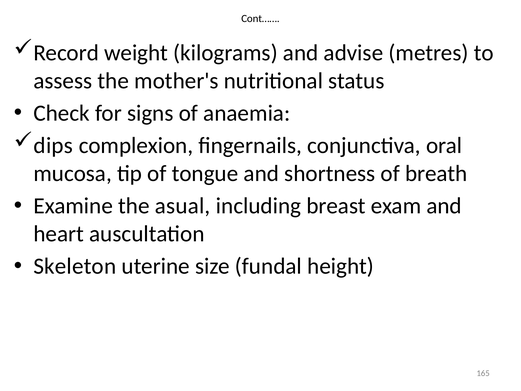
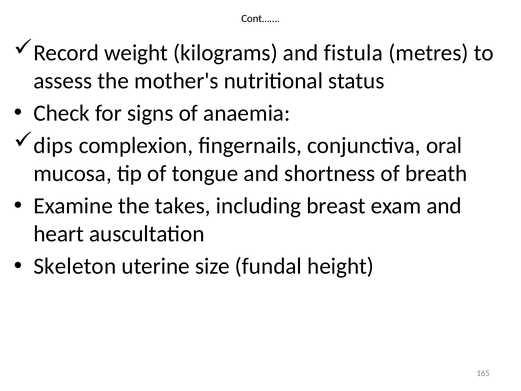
advise: advise -> fistula
asual: asual -> takes
